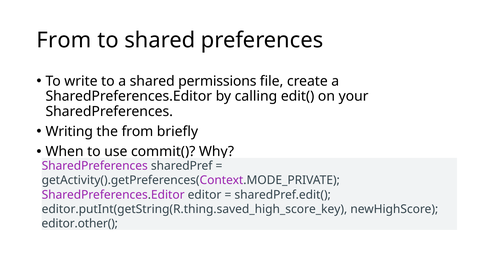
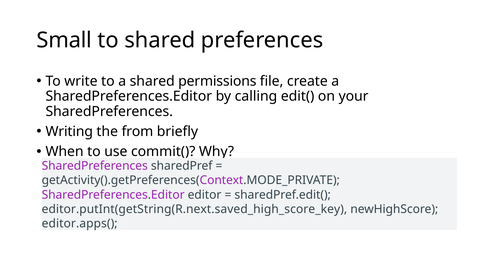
From at (64, 40): From -> Small
editor.putInt(getString(R.thing.saved_high_score_key: editor.putInt(getString(R.thing.saved_high_score_key -> editor.putInt(getString(R.next.saved_high_score_key
editor.other(: editor.other( -> editor.apps(
